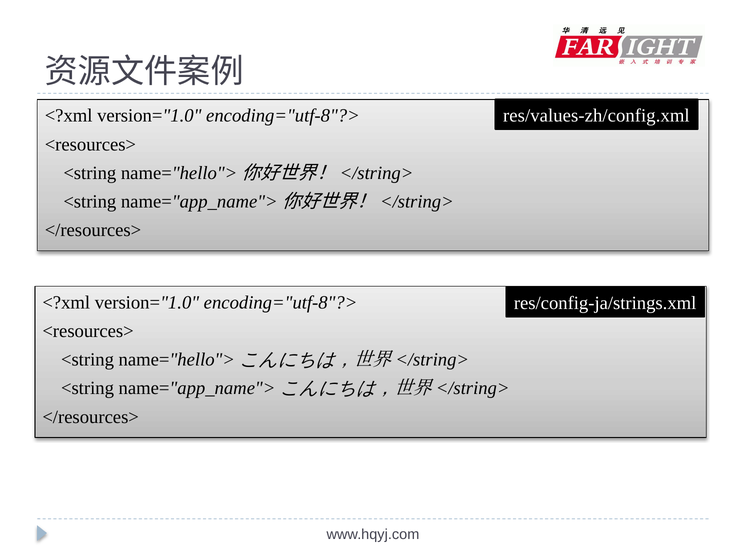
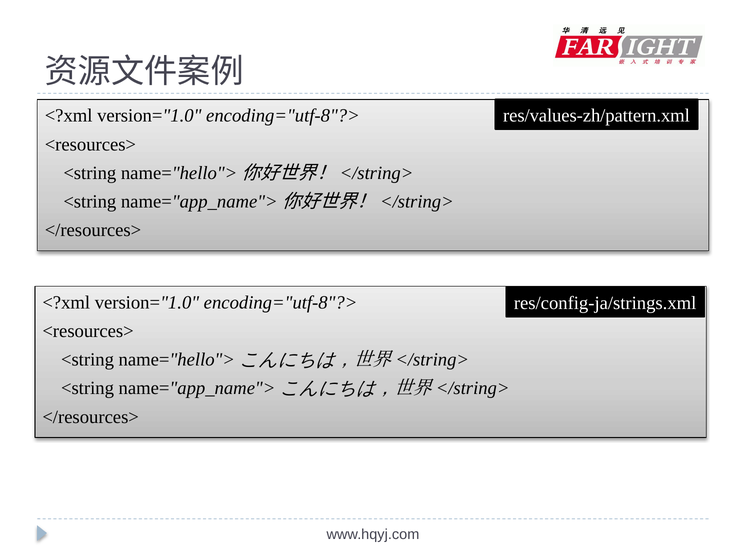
res/values-zh/config.xml: res/values-zh/config.xml -> res/values-zh/pattern.xml
